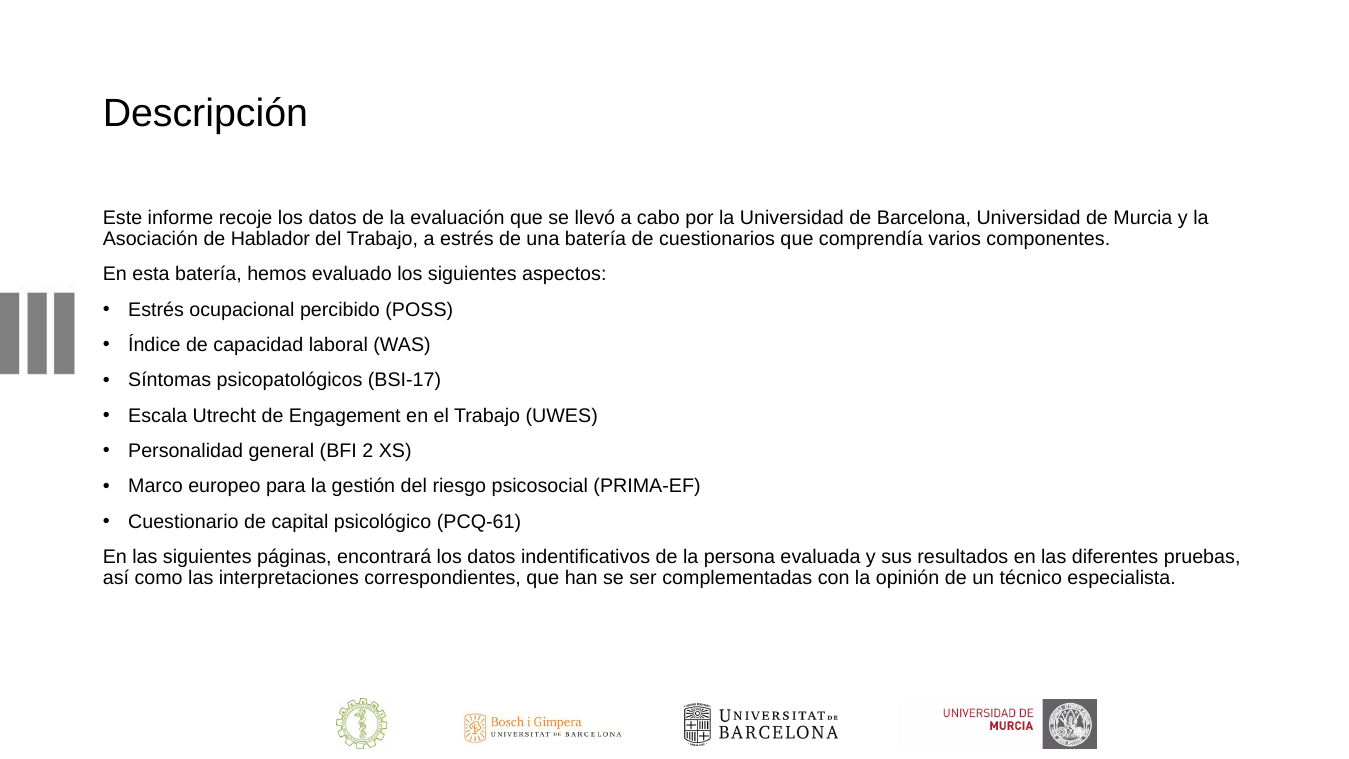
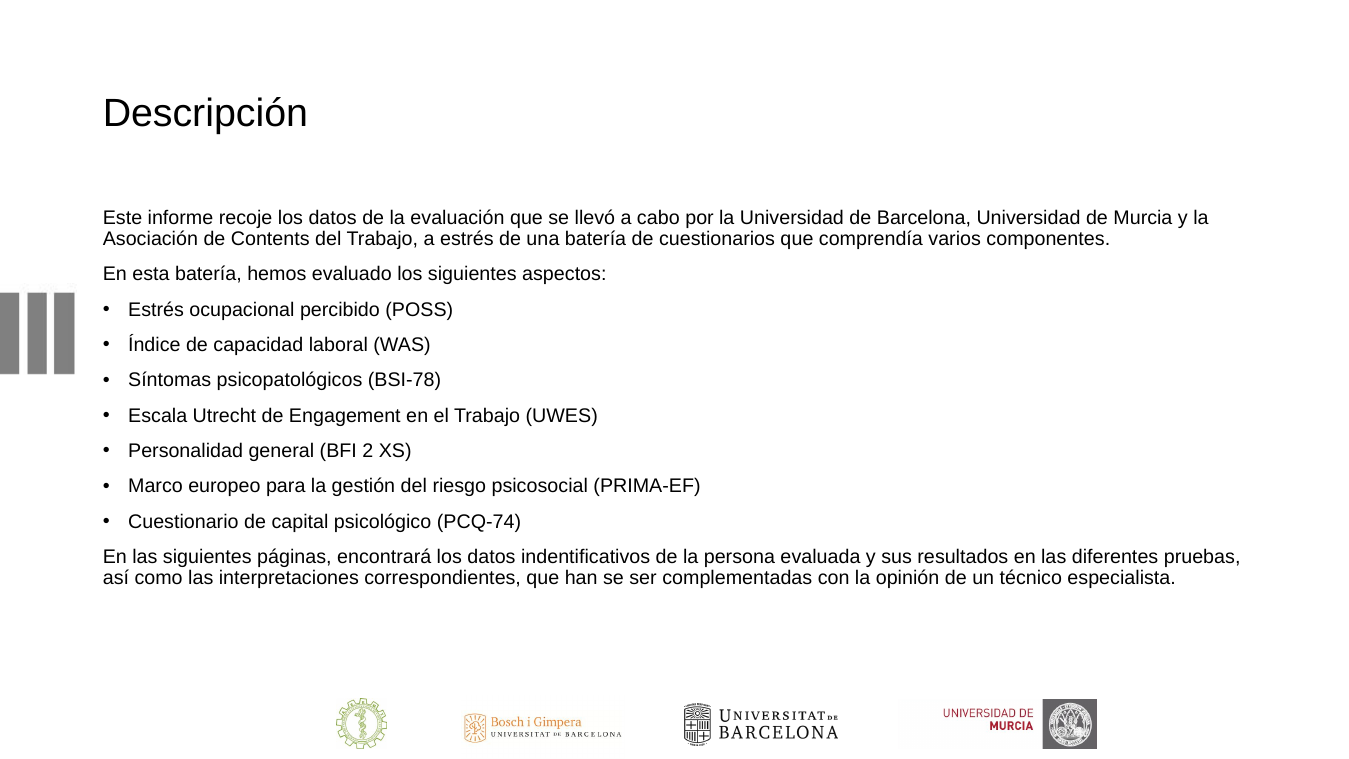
Hablador: Hablador -> Contents
BSI-17: BSI-17 -> BSI-78
PCQ-61: PCQ-61 -> PCQ-74
